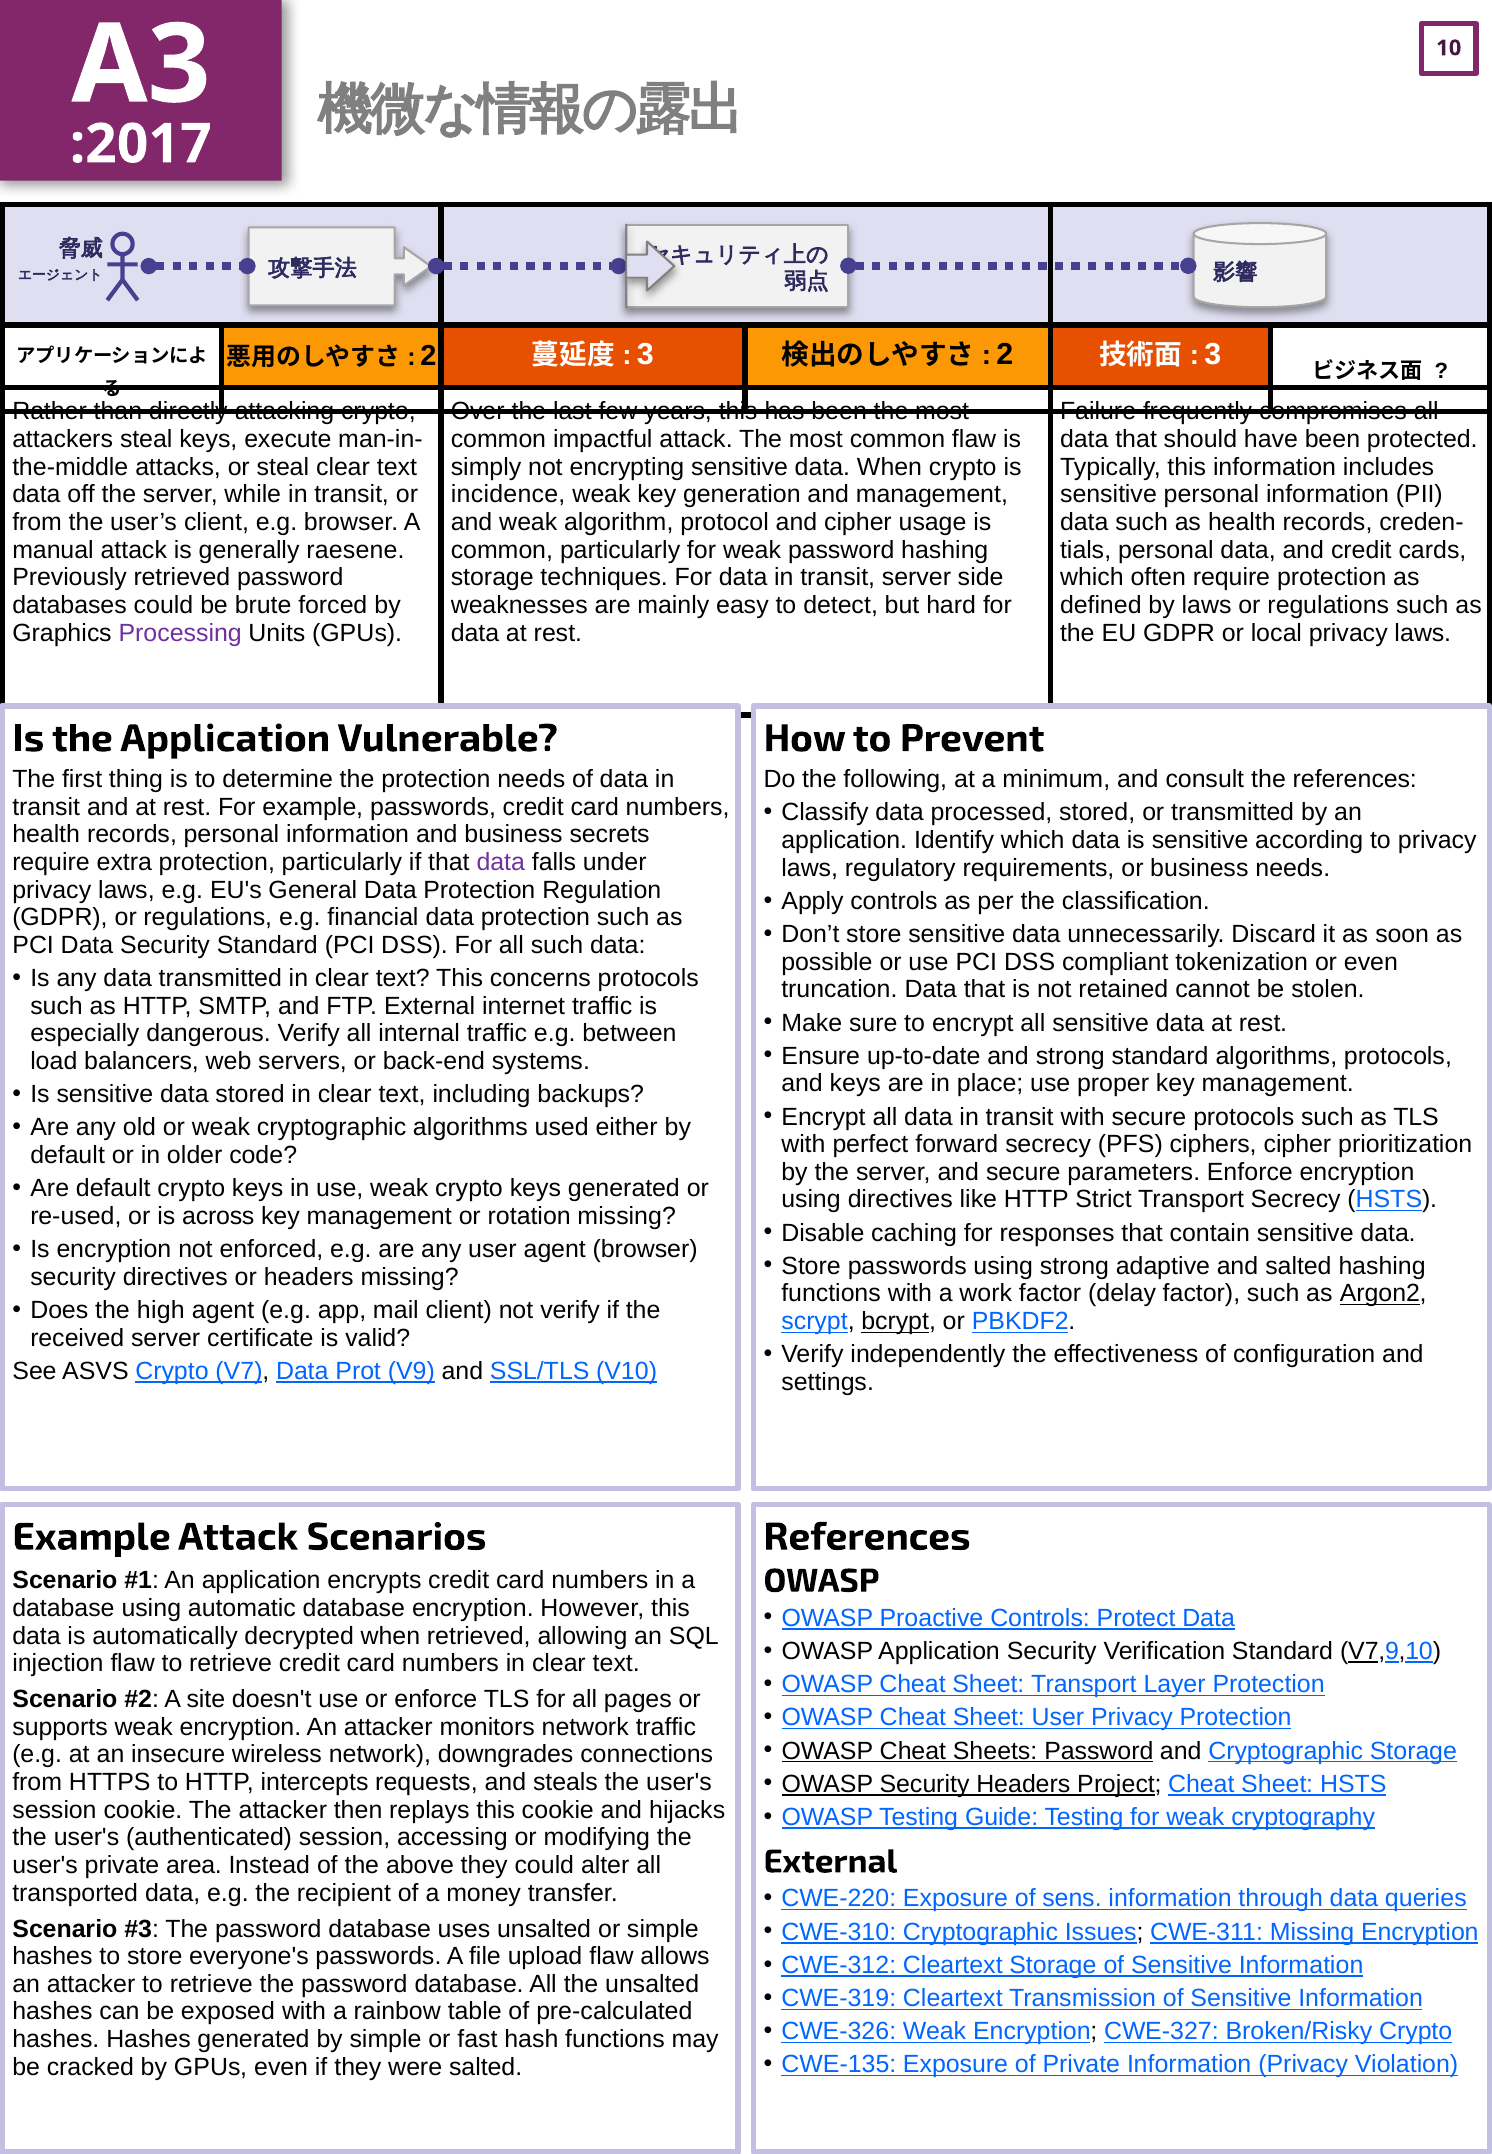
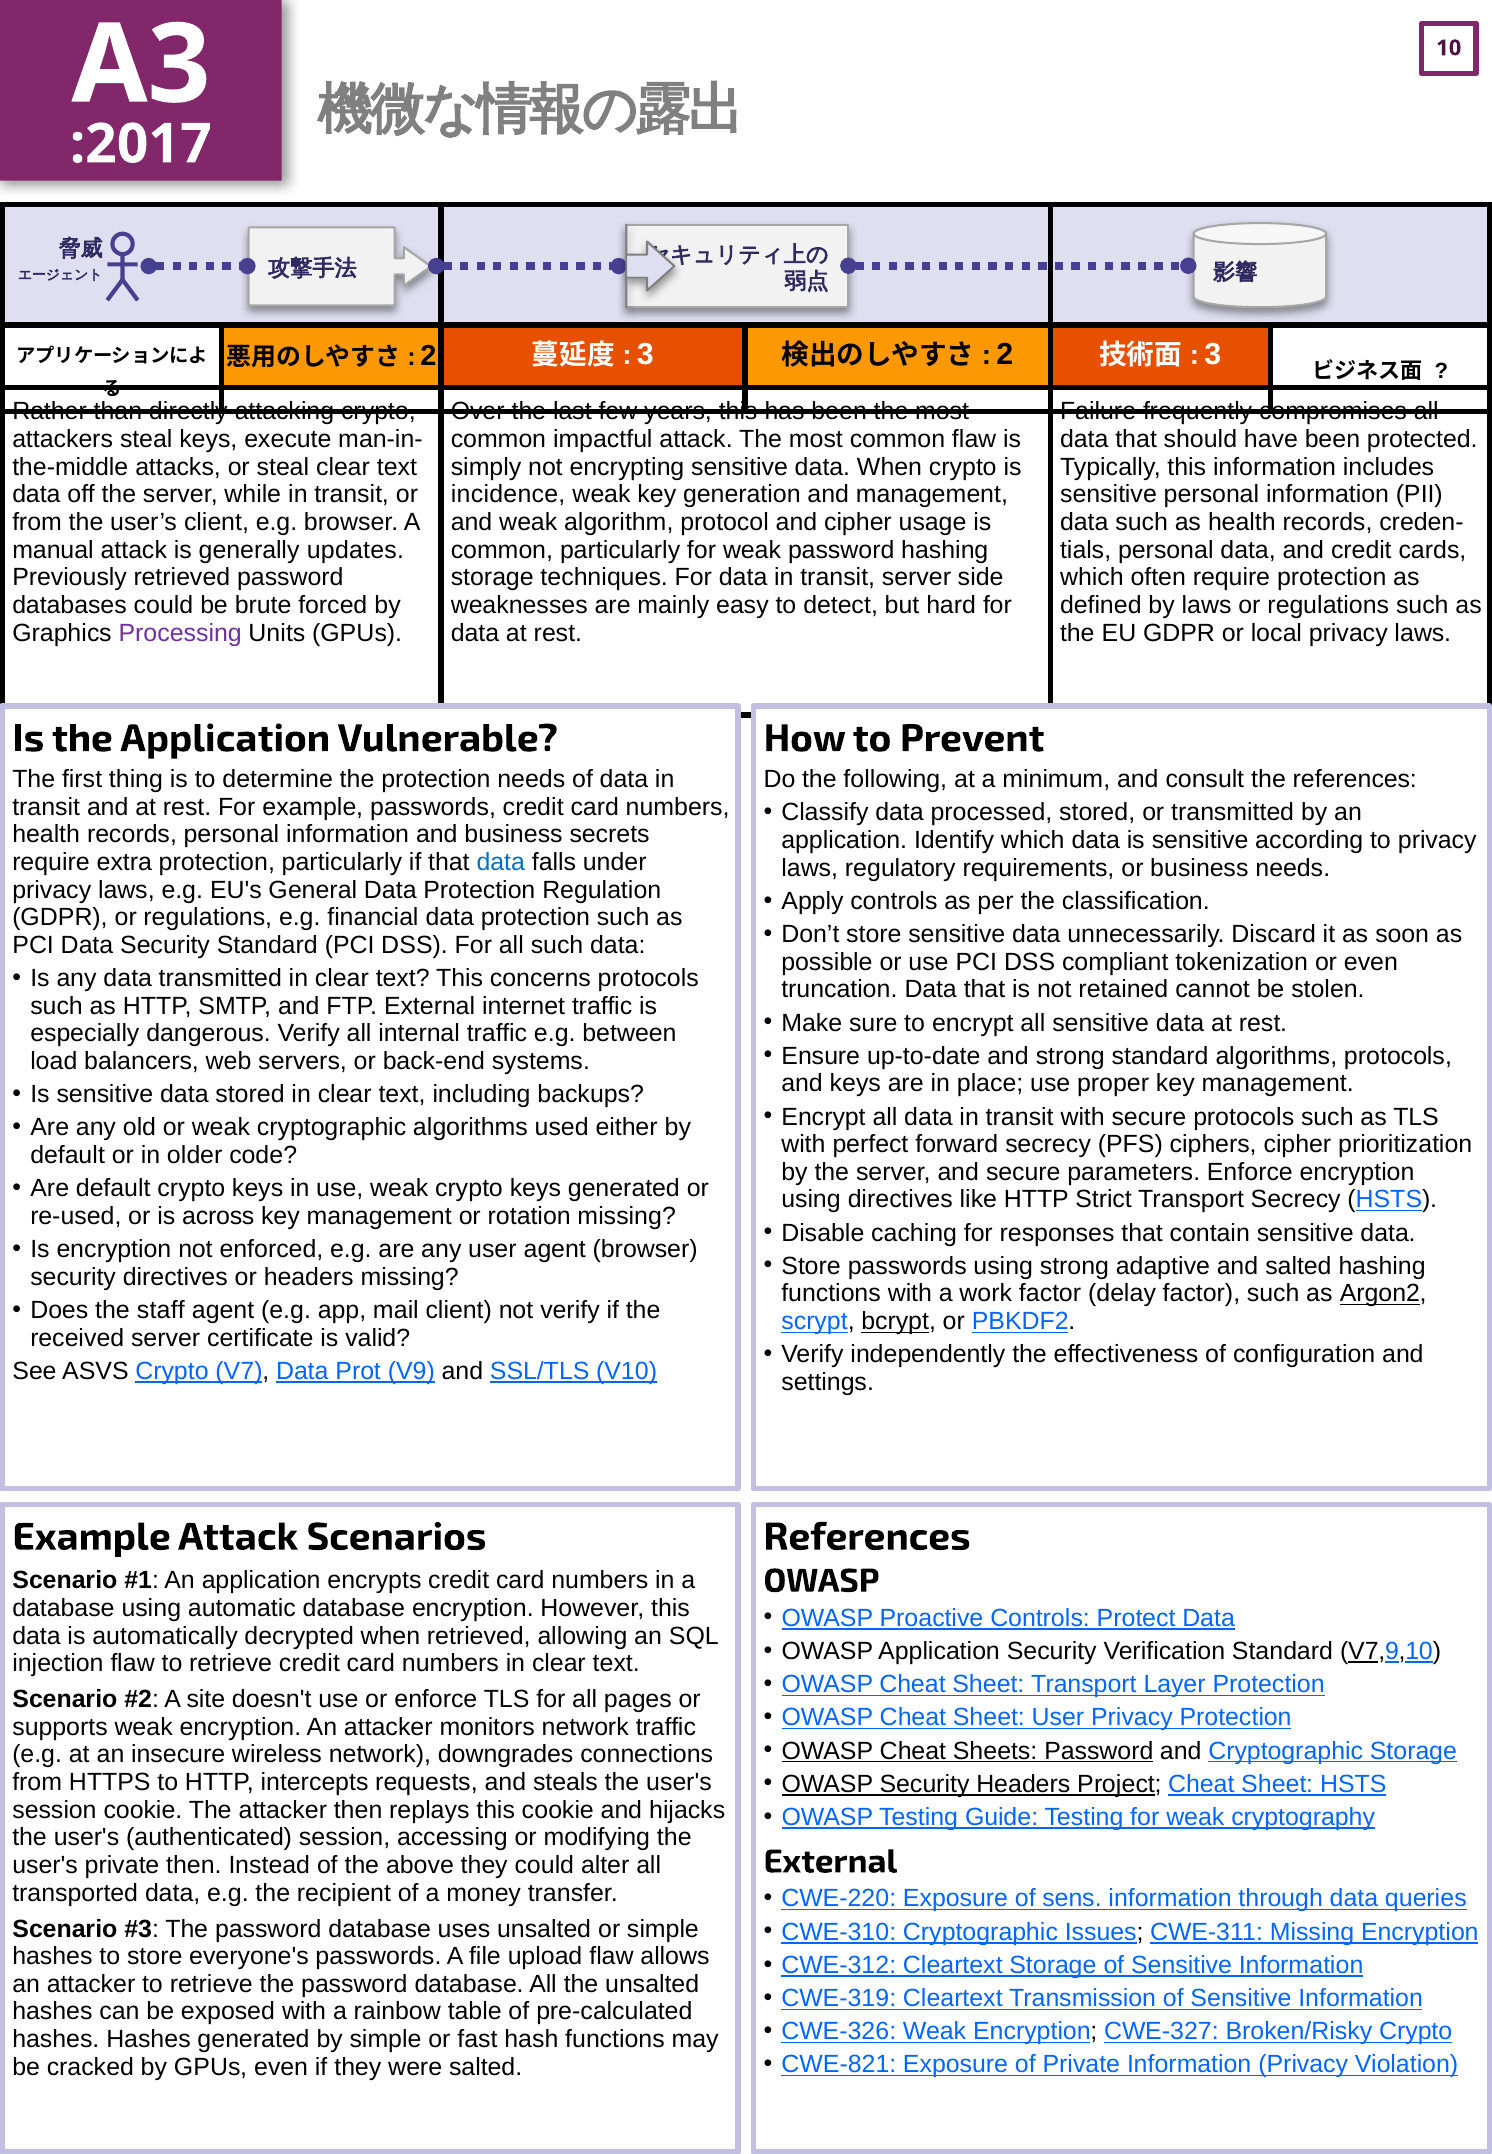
raesene: raesene -> updates
data at (501, 863) colour: purple -> blue
high: high -> staff
private area: area -> then
CWE-135: CWE-135 -> CWE-821
